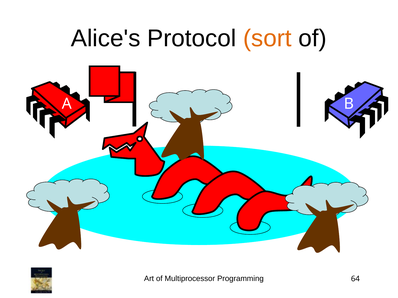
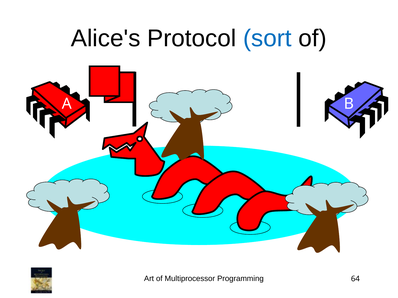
sort colour: orange -> blue
